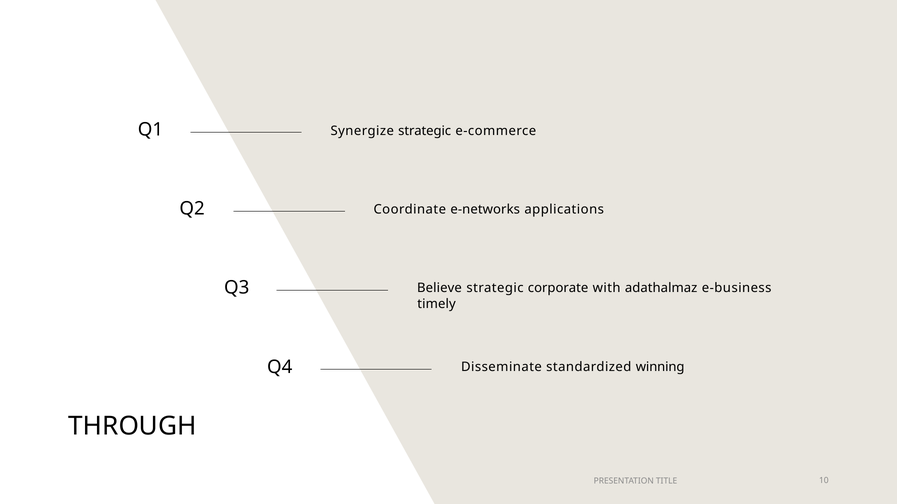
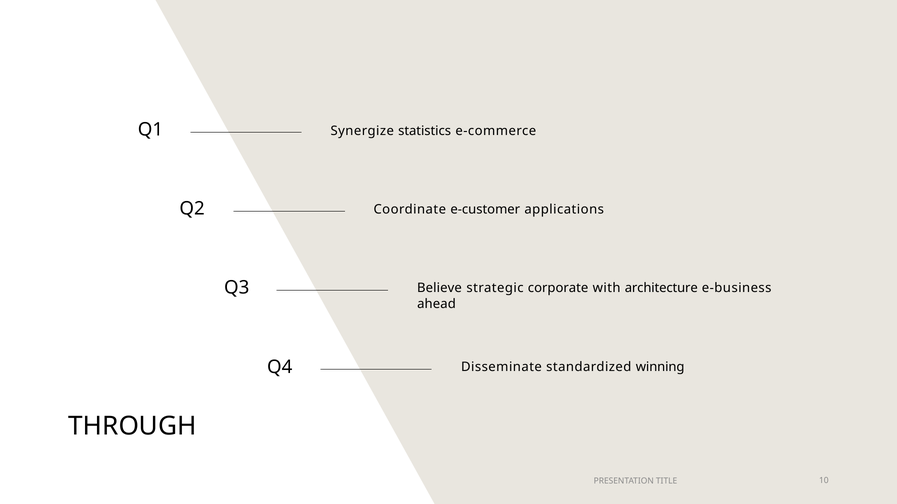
Synergize strategic: strategic -> statistics
e-networks: e-networks -> e-customer
adathalmaz: adathalmaz -> architecture
timely: timely -> ahead
